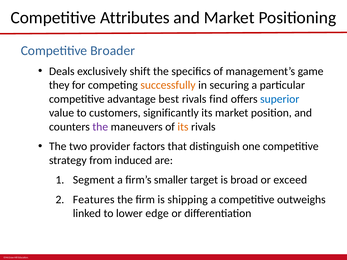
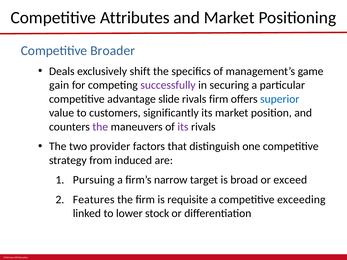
they: they -> gain
successfully colour: orange -> purple
best: best -> slide
rivals find: find -> firm
its at (183, 127) colour: orange -> purple
Segment: Segment -> Pursuing
smaller: smaller -> narrow
shipping: shipping -> requisite
outweighs: outweighs -> exceeding
edge: edge -> stock
